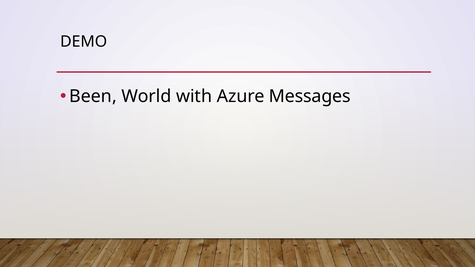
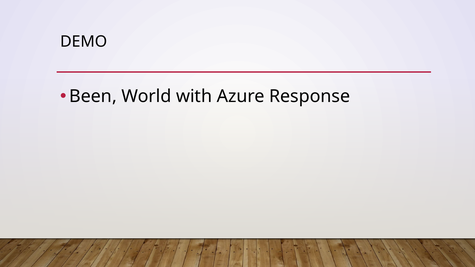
Messages: Messages -> Response
